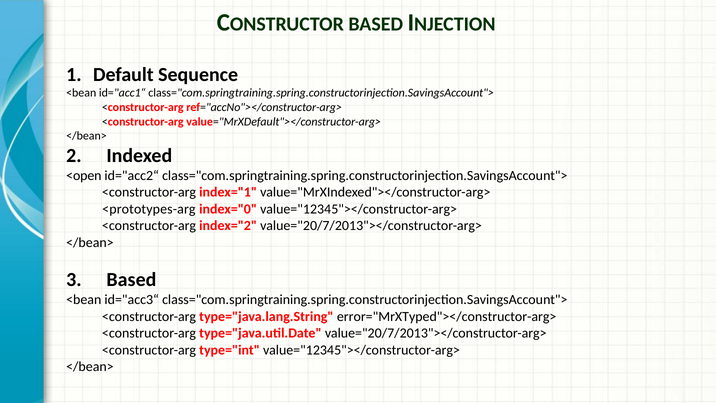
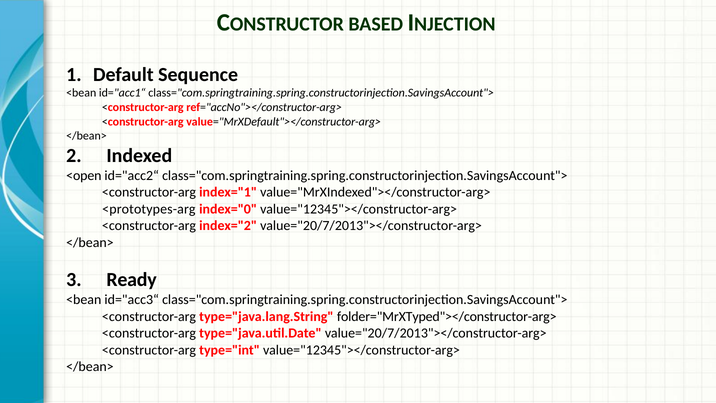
Based at (131, 280): Based -> Ready
error="MrXTyped"></constructor-arg>: error="MrXTyped"></constructor-arg> -> folder="MrXTyped"></constructor-arg>
